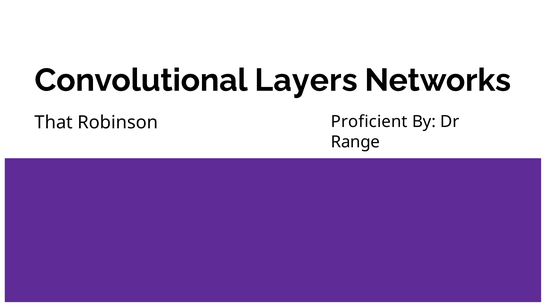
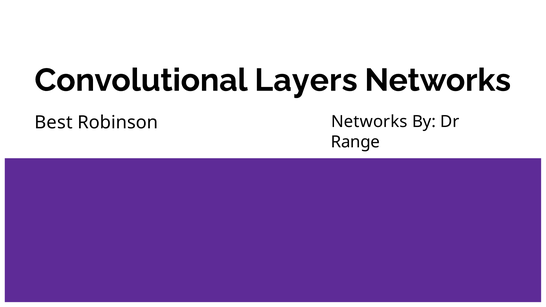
That: That -> Best
Robinson Proficient: Proficient -> Networks
